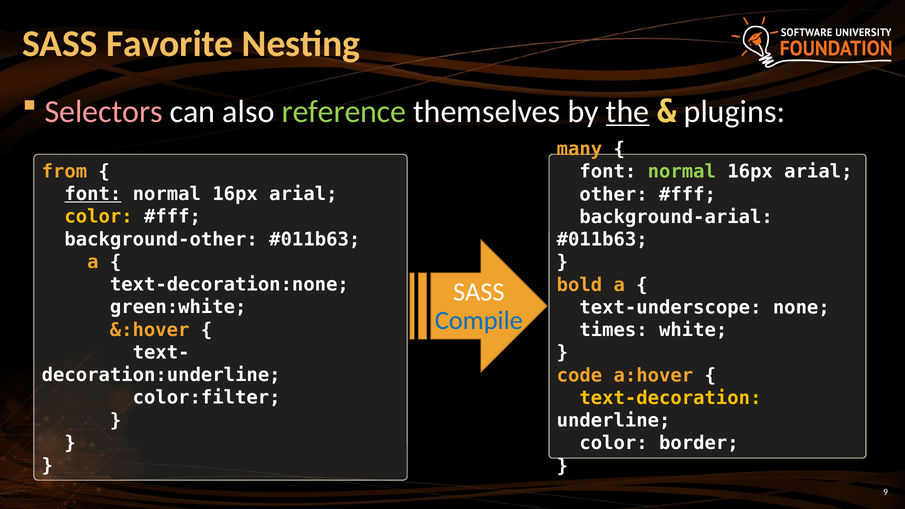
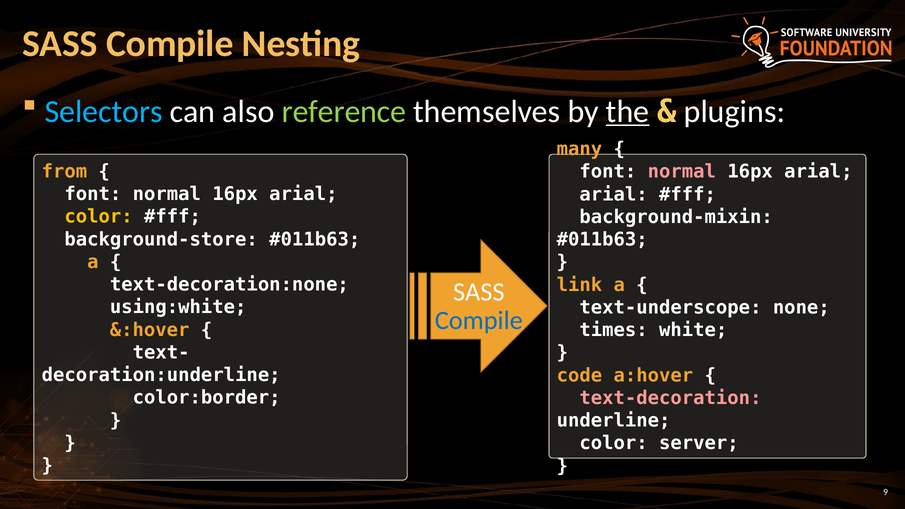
Favorite at (170, 44): Favorite -> Compile
Selectors colour: pink -> light blue
normal at (682, 172) colour: light green -> pink
font at (93, 194) underline: present -> none
other at (614, 194): other -> arial
background-arial: background-arial -> background-mixin
background-other: background-other -> background-store
bold: bold -> link
green:white: green:white -> using:white
color:filter: color:filter -> color:border
text-decoration colour: yellow -> pink
border: border -> server
